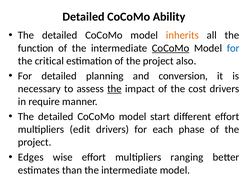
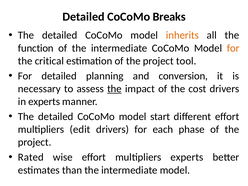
Ability: Ability -> Breaks
CoCoMo at (171, 48) underline: present -> none
for at (233, 48) colour: blue -> orange
also: also -> tool
in require: require -> experts
Edges: Edges -> Rated
multipliers ranging: ranging -> experts
